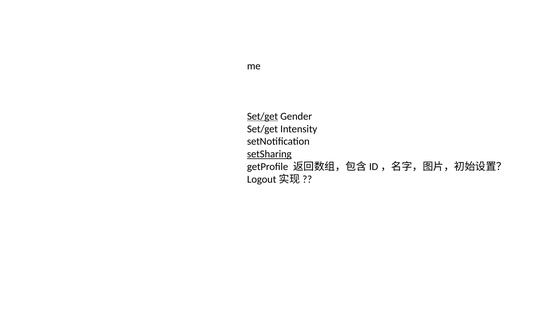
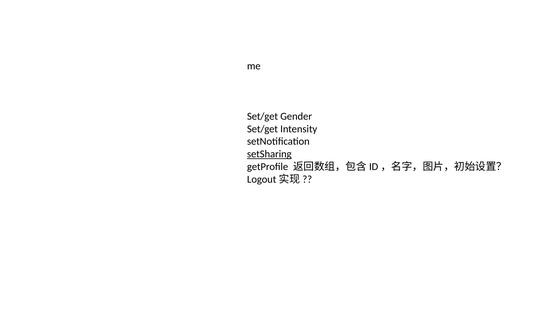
Set/get at (262, 116) underline: present -> none
